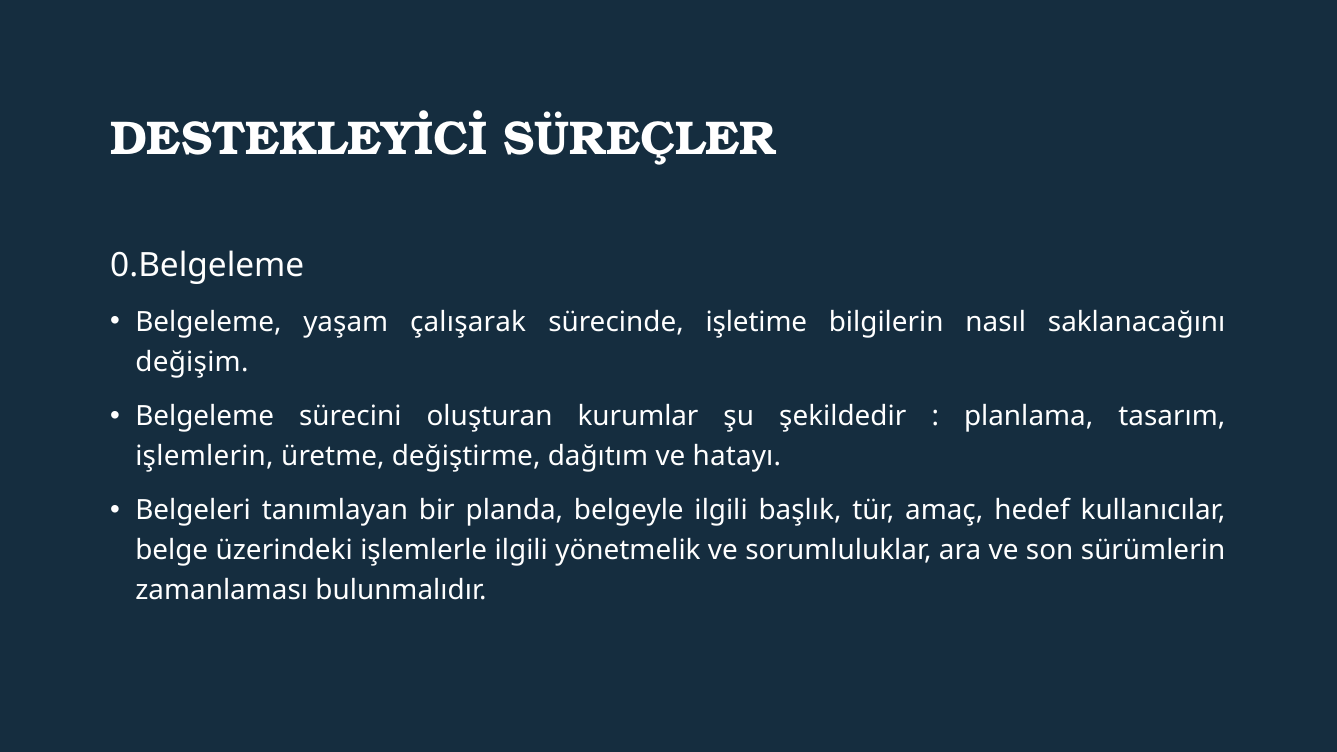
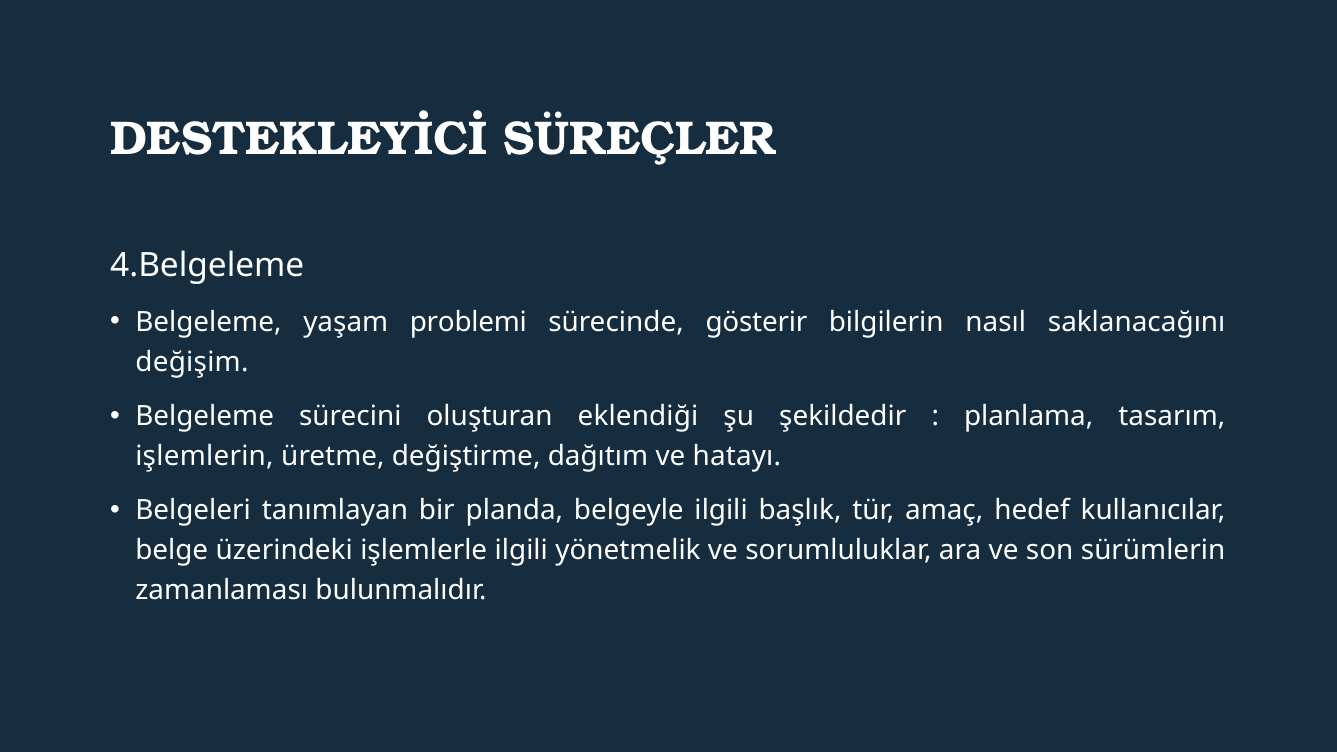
0.Belgeleme: 0.Belgeleme -> 4.Belgeleme
çalışarak: çalışarak -> problemi
işletime: işletime -> gösterir
kurumlar: kurumlar -> eklendiği
